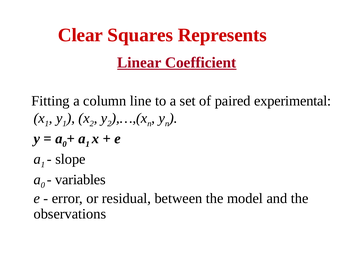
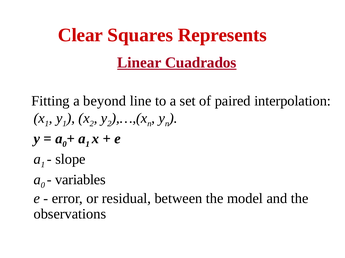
Coefficient: Coefficient -> Cuadrados
column: column -> beyond
experimental: experimental -> interpolation
